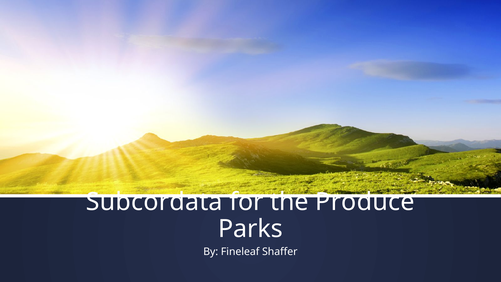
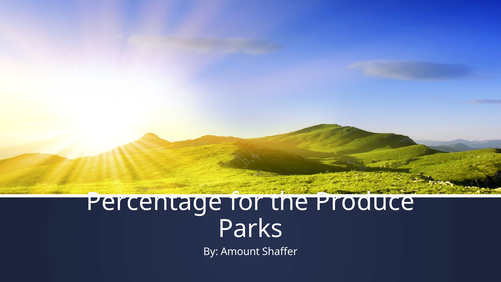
Subcordata: Subcordata -> Percentage
Fineleaf: Fineleaf -> Amount
